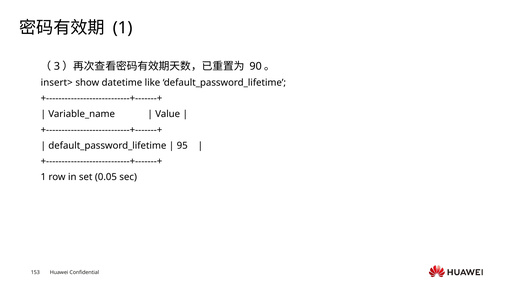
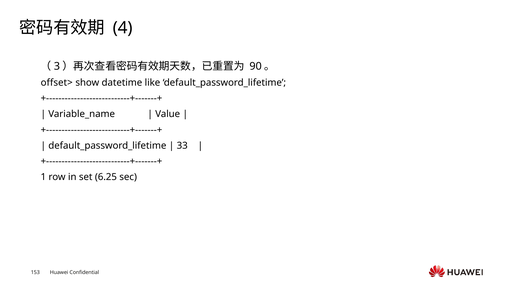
1 at (123, 28): 1 -> 4
insert>: insert> -> offset>
95: 95 -> 33
0.05: 0.05 -> 6.25
